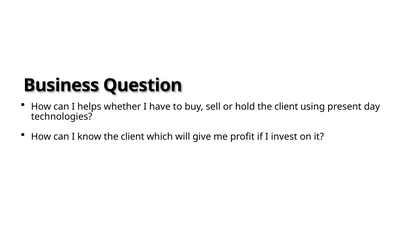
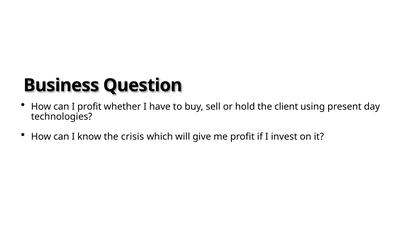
I helps: helps -> profit
know the client: client -> crisis
